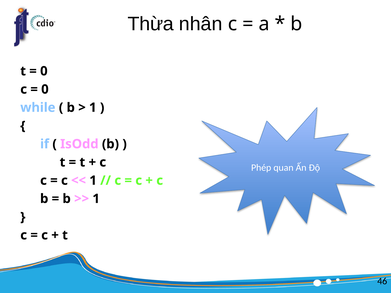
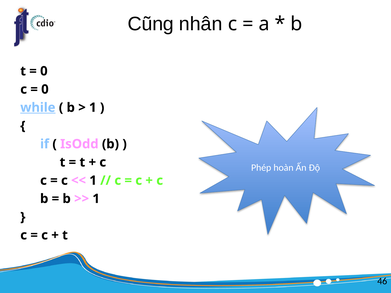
Thừa: Thừa -> Cũng
while underline: none -> present
quan: quan -> hoàn
